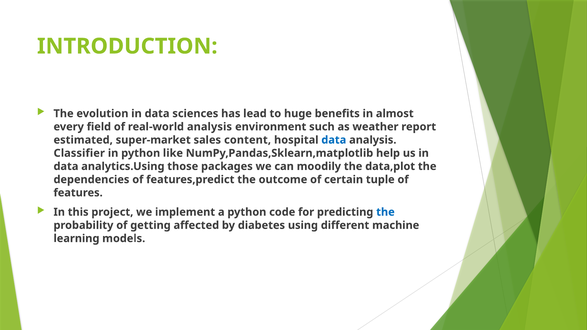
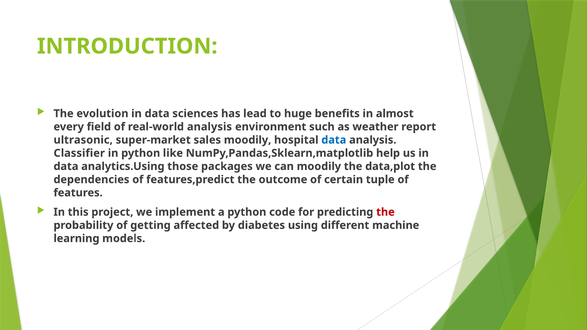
estimated: estimated -> ultrasonic
sales content: content -> moodily
the at (385, 212) colour: blue -> red
